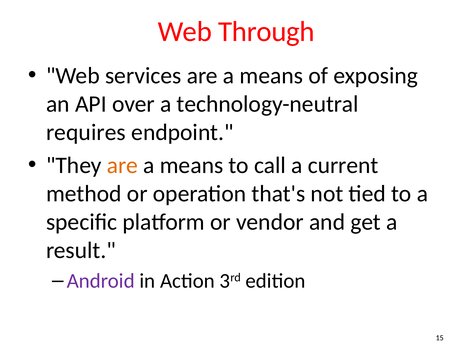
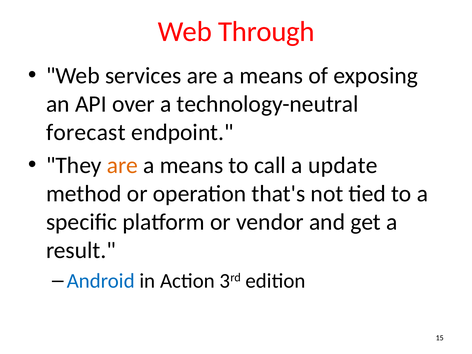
requires: requires -> forecast
current: current -> update
Android colour: purple -> blue
